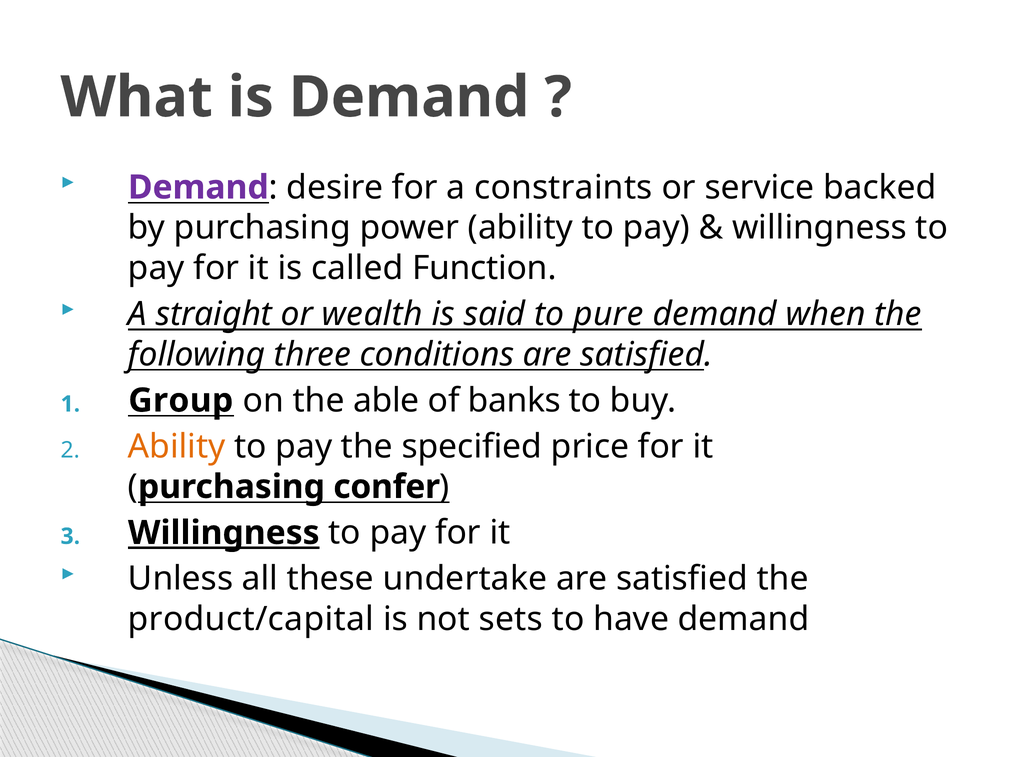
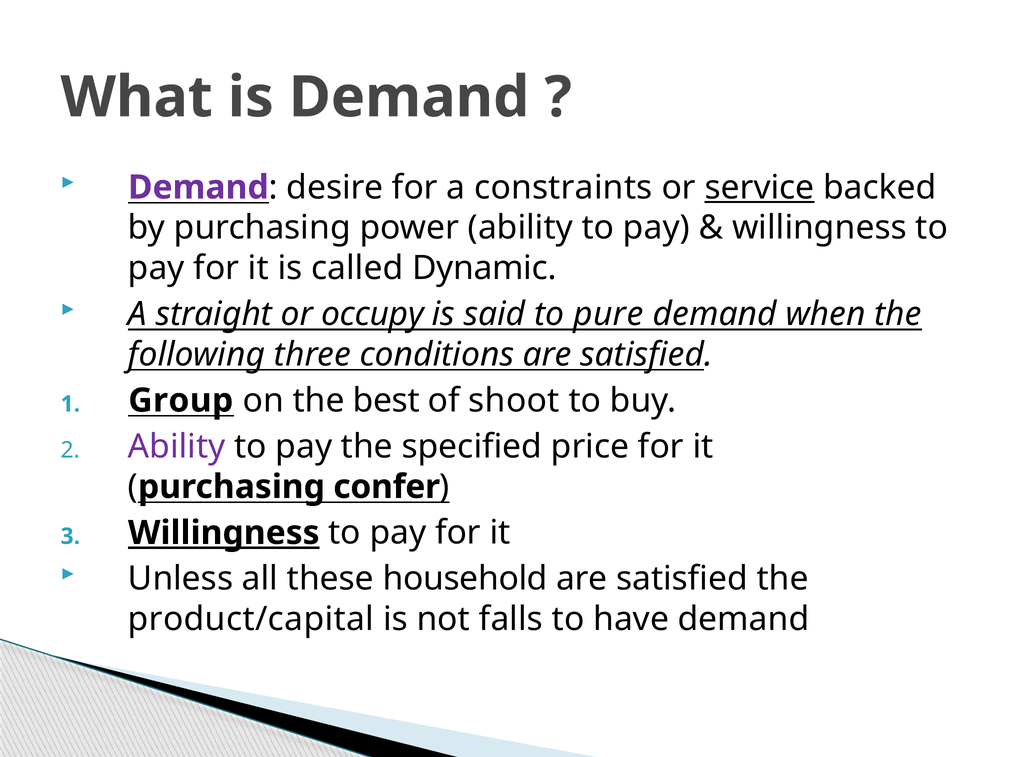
service underline: none -> present
Function: Function -> Dynamic
wealth: wealth -> occupy
able: able -> best
banks: banks -> shoot
Ability at (177, 447) colour: orange -> purple
undertake: undertake -> household
sets: sets -> falls
